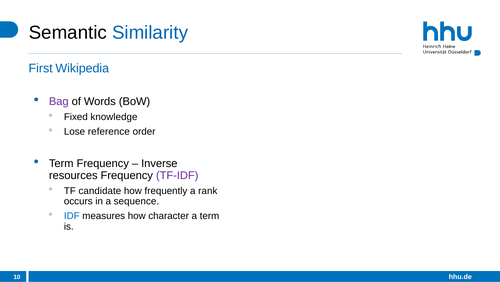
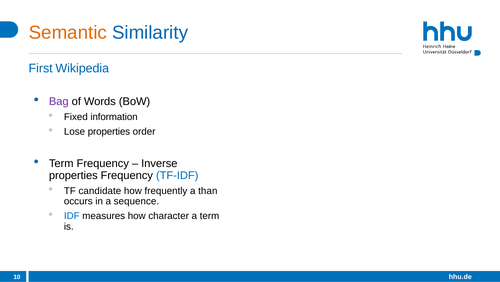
Semantic colour: black -> orange
knowledge: knowledge -> information
Lose reference: reference -> properties
resources at (73, 175): resources -> properties
TF-IDF colour: purple -> blue
rank: rank -> than
